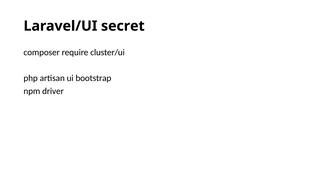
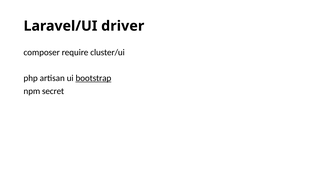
secret: secret -> driver
bootstrap underline: none -> present
driver: driver -> secret
